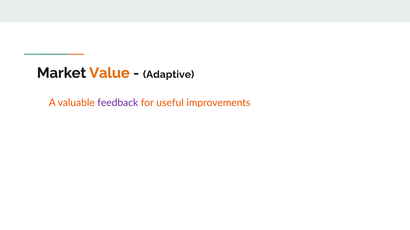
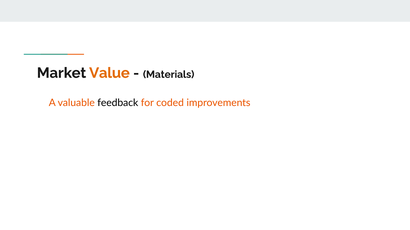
Adaptive: Adaptive -> Materials
feedback colour: purple -> black
useful: useful -> coded
